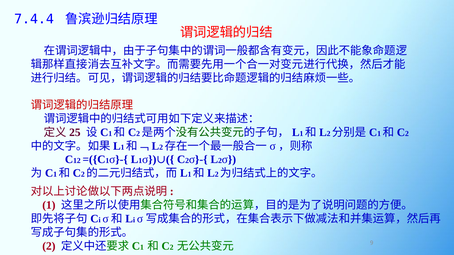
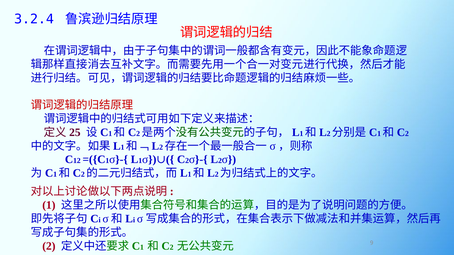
7.4.4: 7.4.4 -> 3.2.4
